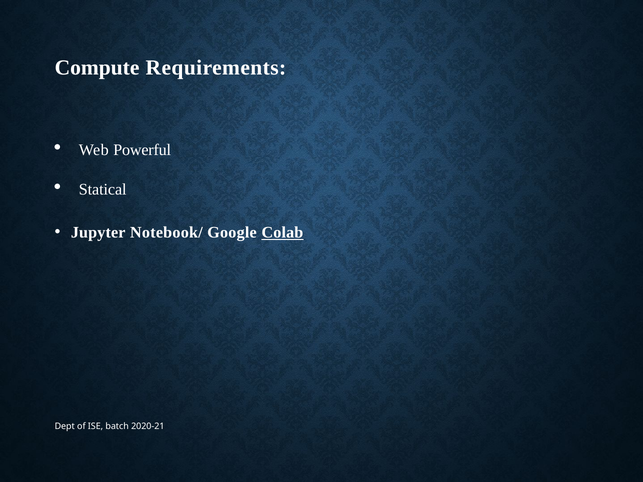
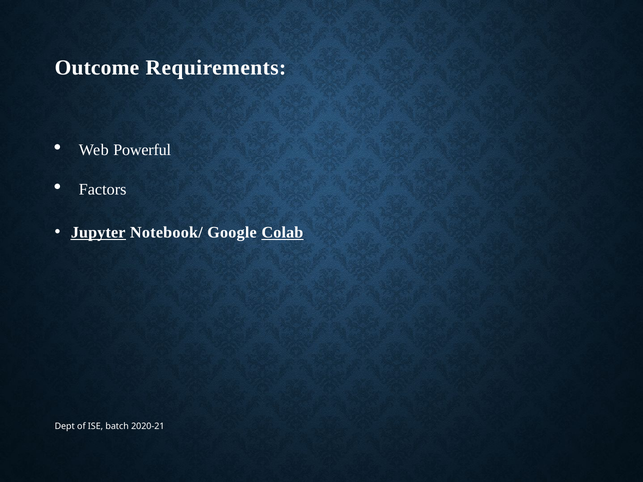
Compute: Compute -> Outcome
Statical: Statical -> Factors
Jupyter underline: none -> present
